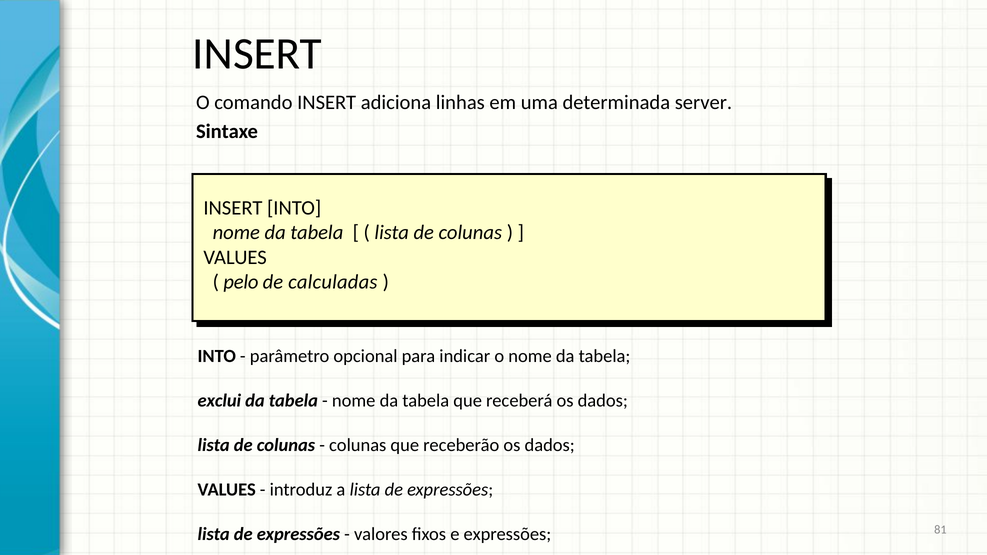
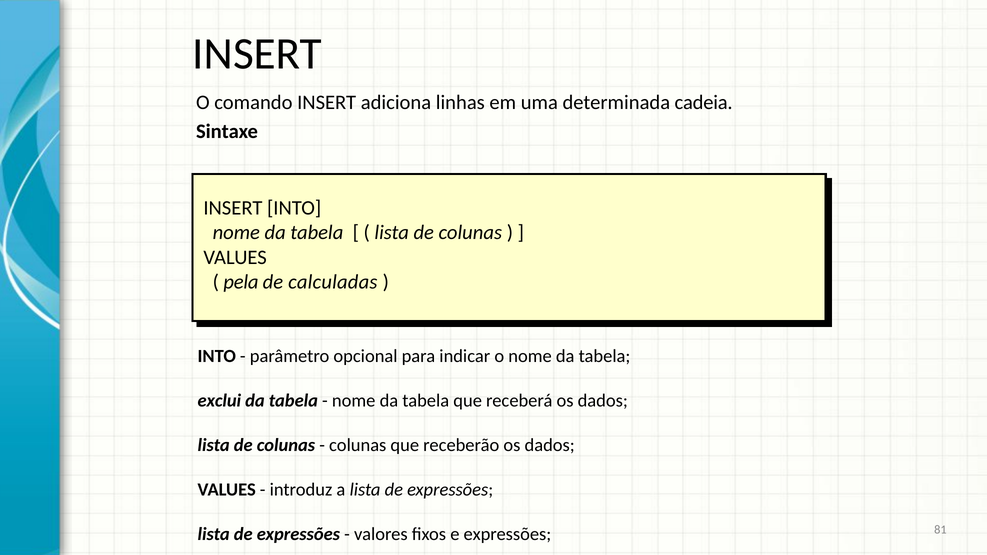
server: server -> cadeia
pelo: pelo -> pela
